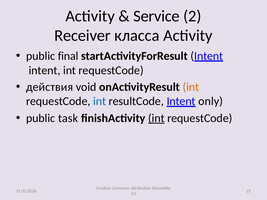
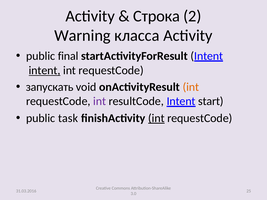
Service: Service -> Строка
Receiver: Receiver -> Warning
intent at (45, 71) underline: none -> present
действия: действия -> запускать
int at (100, 101) colour: blue -> purple
only: only -> start
